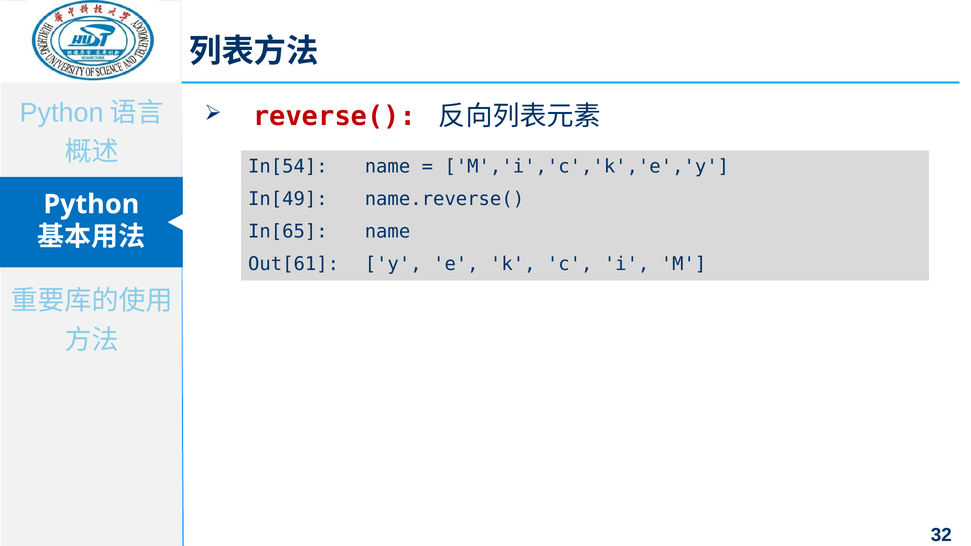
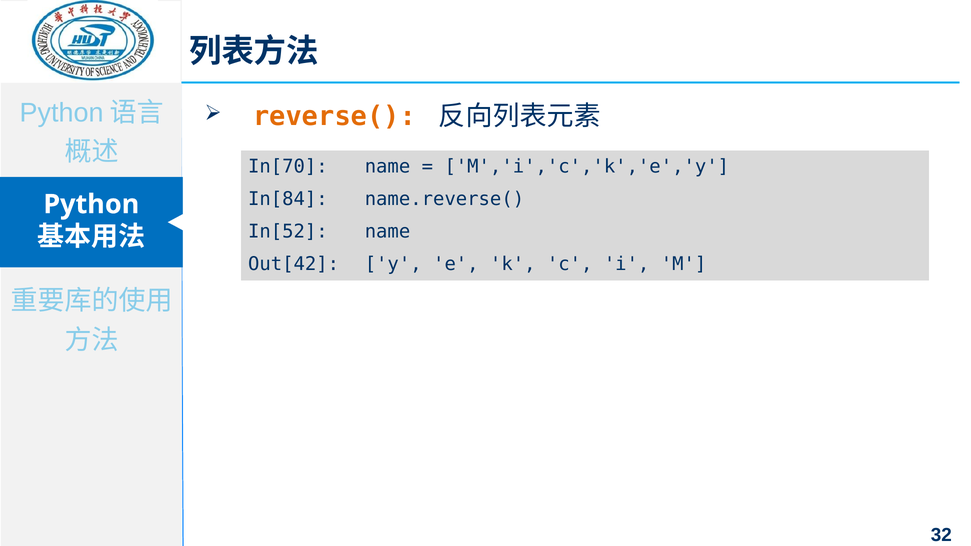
reverse( colour: red -> orange
In[54: In[54 -> In[70
In[49: In[49 -> In[84
In[65: In[65 -> In[52
Out[61: Out[61 -> Out[42
